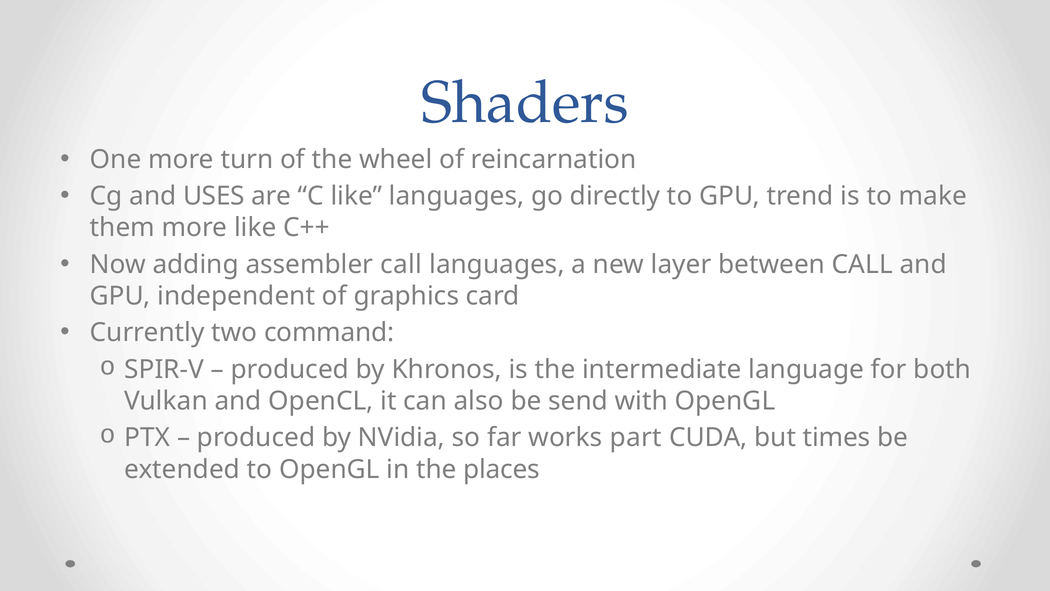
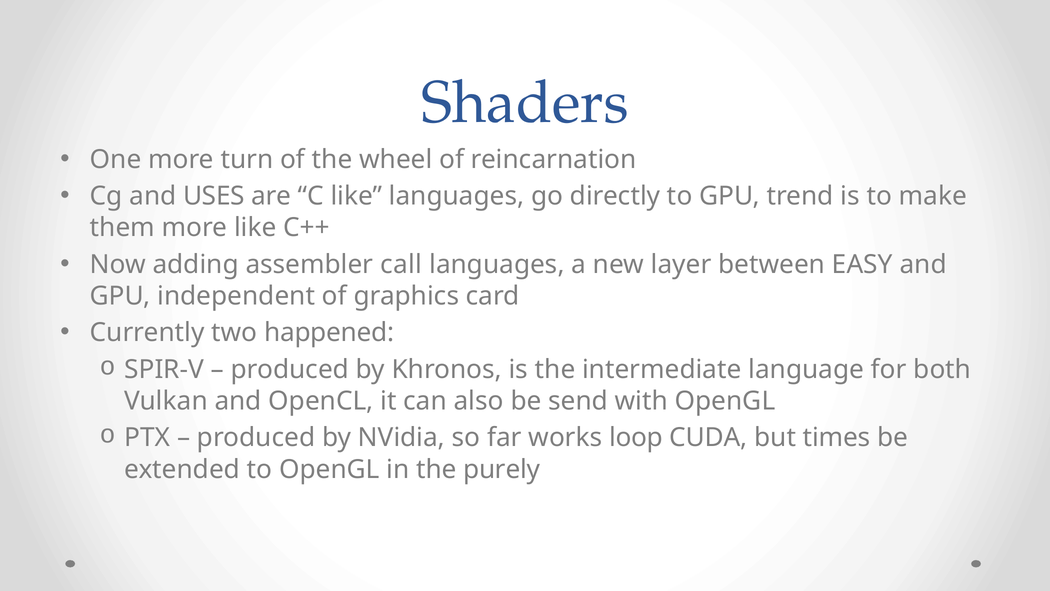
between CALL: CALL -> EASY
command: command -> happened
part: part -> loop
places: places -> purely
